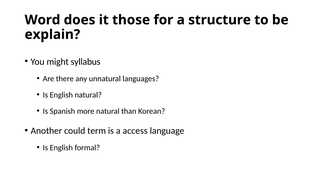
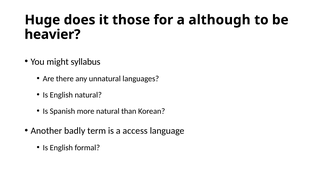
Word: Word -> Huge
structure: structure -> although
explain: explain -> heavier
could: could -> badly
